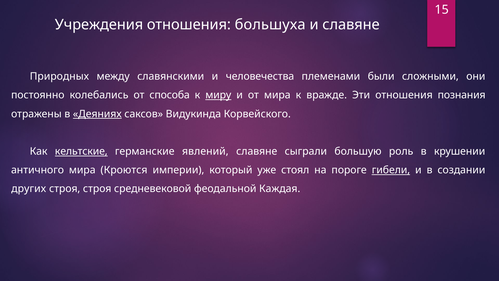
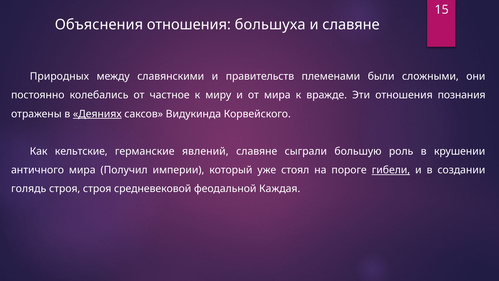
Учреждения: Учреждения -> Объяснения
человечества: человечества -> правительств
способа: способа -> частное
миру underline: present -> none
кельтские underline: present -> none
Кроются: Кроются -> Получил
других: других -> голядь
